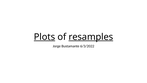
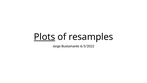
resamples underline: present -> none
